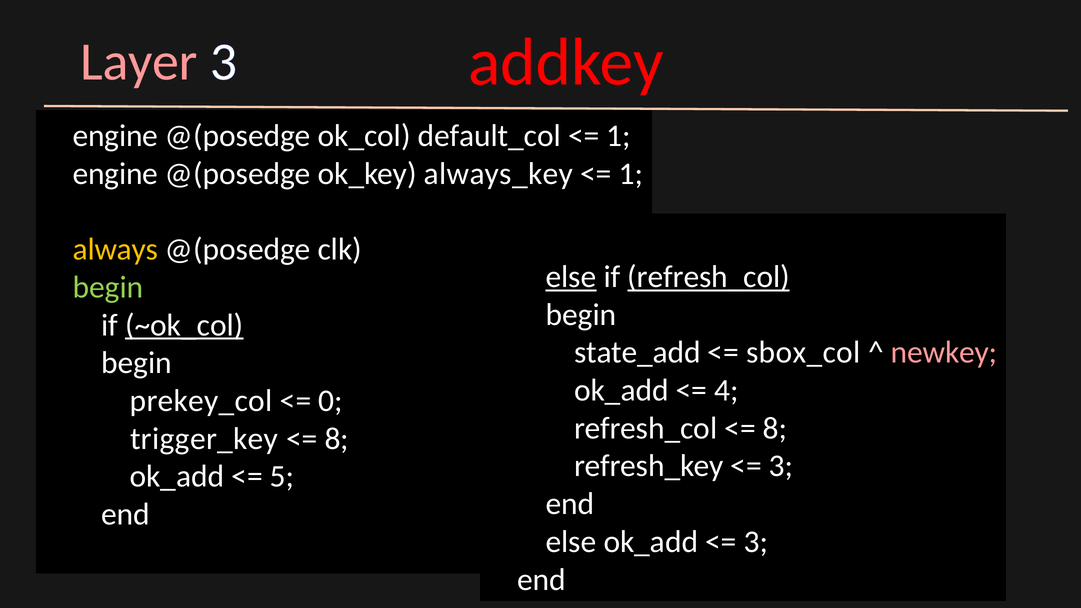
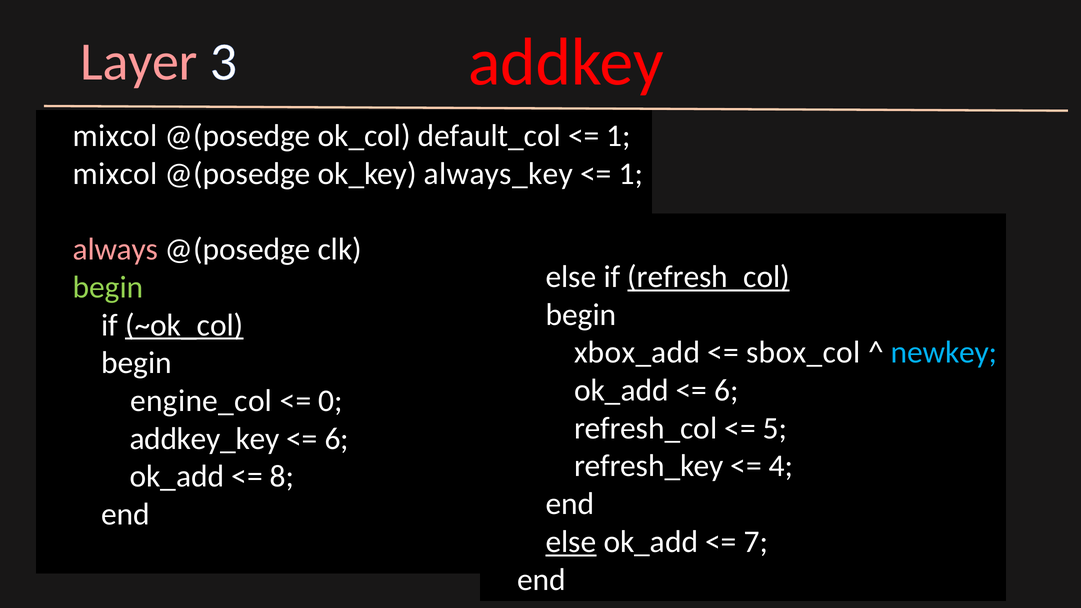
engine at (115, 136): engine -> mixcol
engine at (115, 174): engine -> mixcol
always colour: yellow -> pink
else at (571, 277) underline: present -> none
state_add: state_add -> xbox_add
newkey colour: pink -> light blue
4 at (726, 390): 4 -> 6
prekey_col: prekey_col -> engine_col
8 at (775, 428): 8 -> 5
trigger_key: trigger_key -> addkey_key
8 at (337, 439): 8 -> 6
3 at (781, 466): 3 -> 4
5: 5 -> 8
else at (571, 542) underline: none -> present
3 at (756, 542): 3 -> 7
